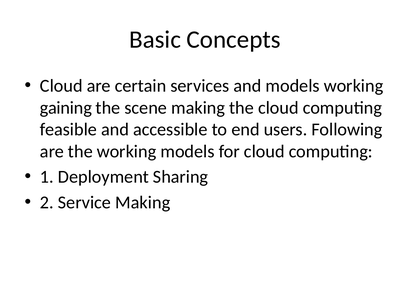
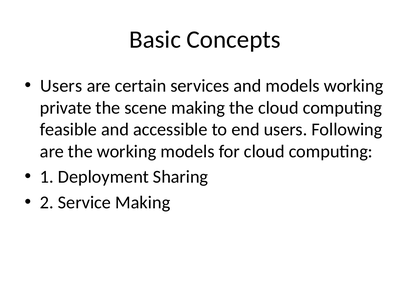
Cloud at (61, 86): Cloud -> Users
gaining: gaining -> private
